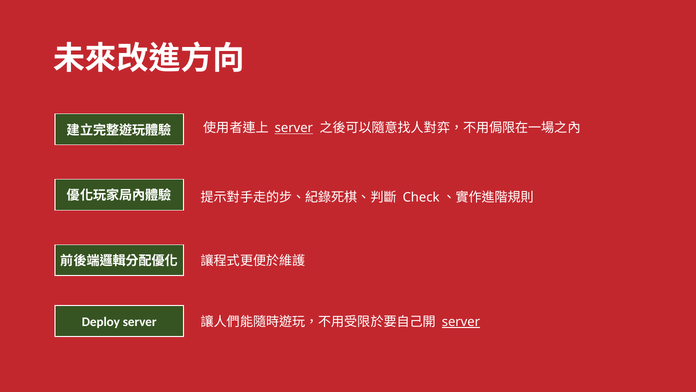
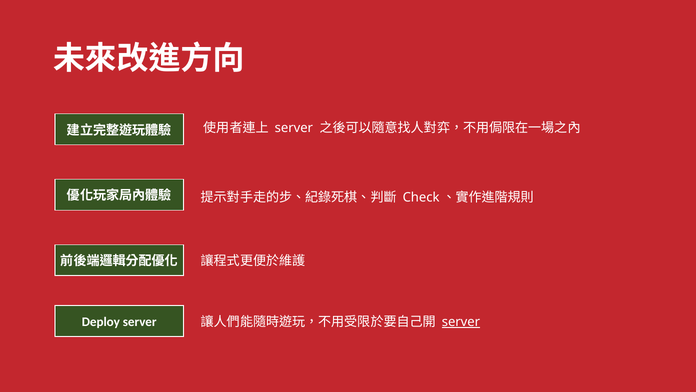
server at (294, 128) underline: present -> none
